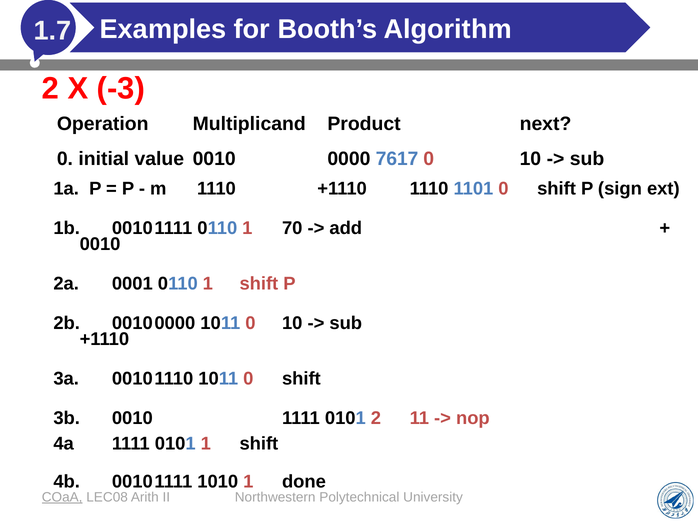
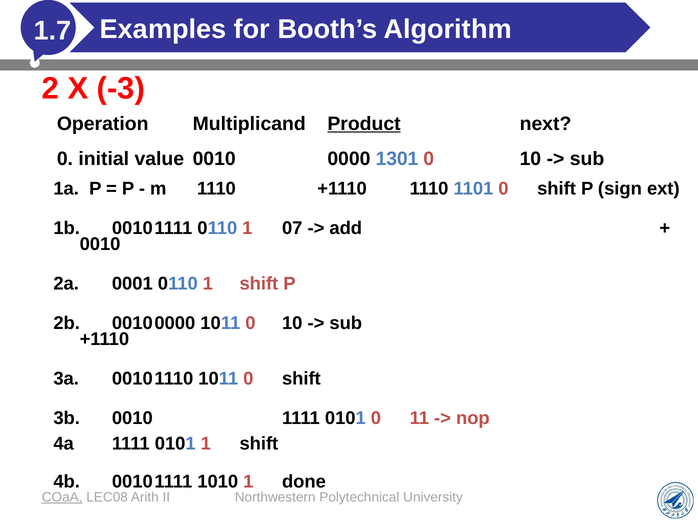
Product underline: none -> present
7617: 7617 -> 1301
70: 70 -> 07
0101 2: 2 -> 0
